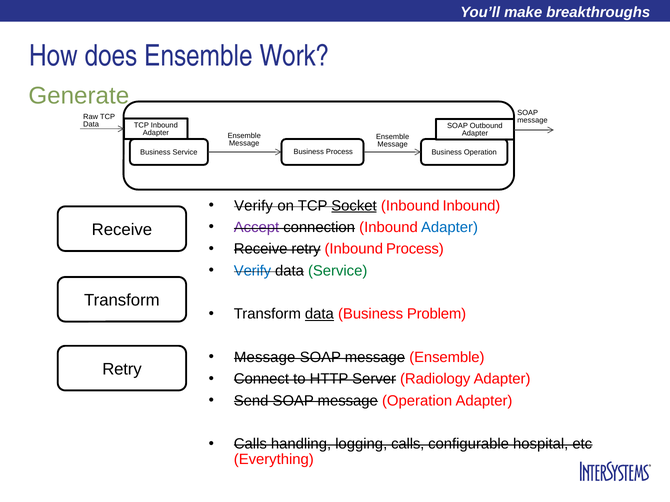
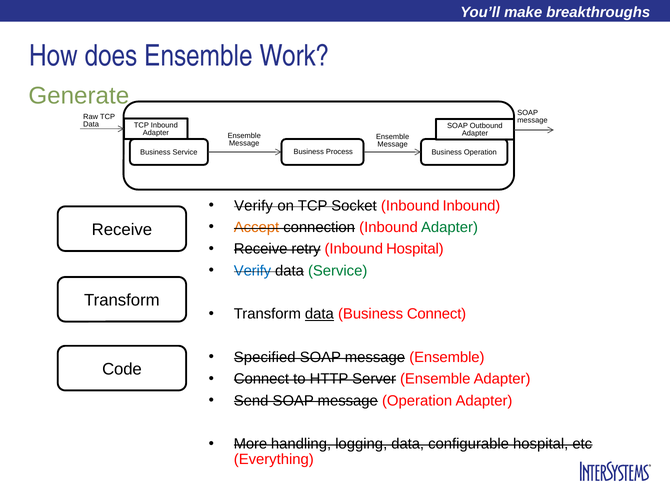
Socket underline: present -> none
Accept colour: purple -> orange
Adapter at (450, 228) colour: blue -> green
Inbound Process: Process -> Hospital
Business Problem: Problem -> Connect
Message at (265, 358): Message -> Specified
Retry at (122, 370): Retry -> Code
Server Radiology: Radiology -> Ensemble
Calls at (250, 444): Calls -> More
logging calls: calls -> data
